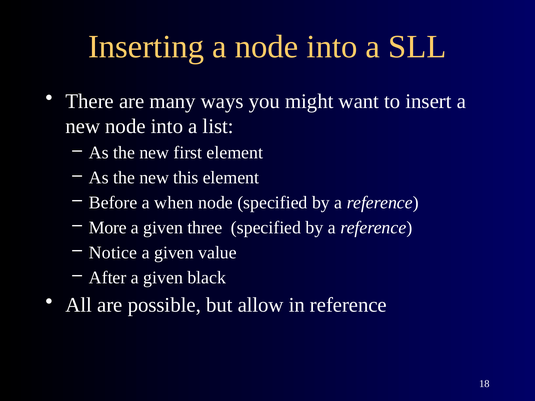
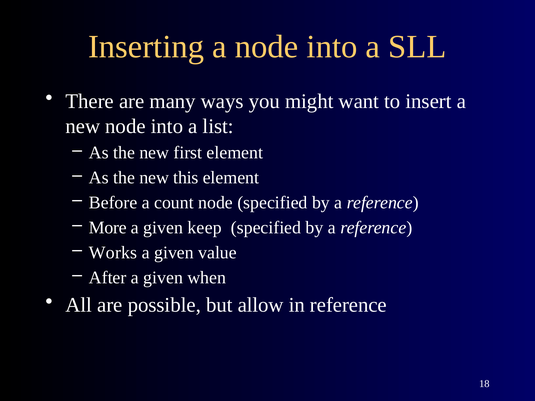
when: when -> count
three: three -> keep
Notice: Notice -> Works
black: black -> when
